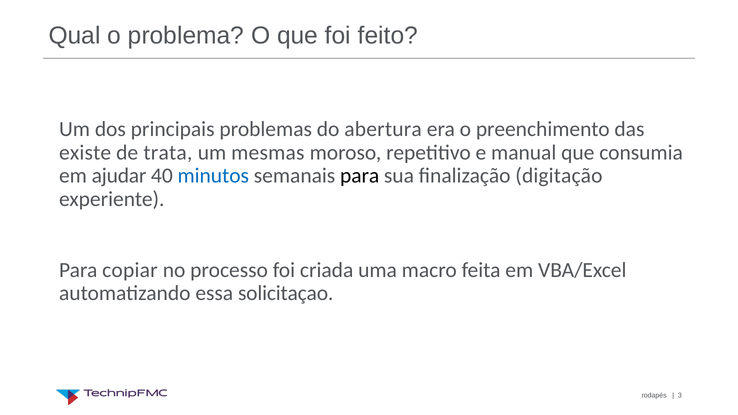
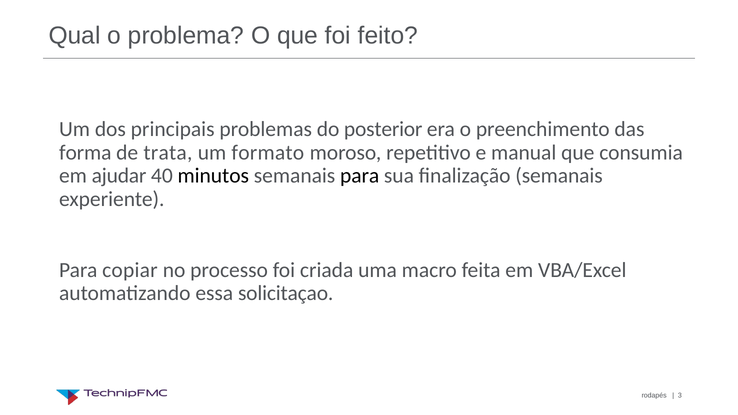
abertura: abertura -> posterior
existe: existe -> forma
mesmas: mesmas -> formato
minutos colour: blue -> black
finalização digitação: digitação -> semanais
